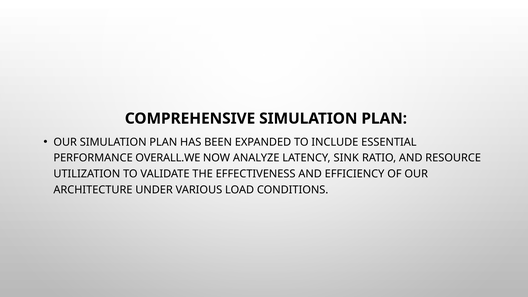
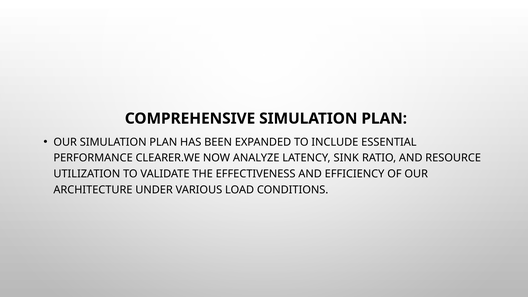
OVERALL.WE: OVERALL.WE -> CLEARER.WE
